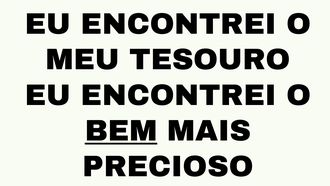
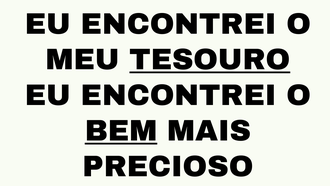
TESOURO underline: none -> present
